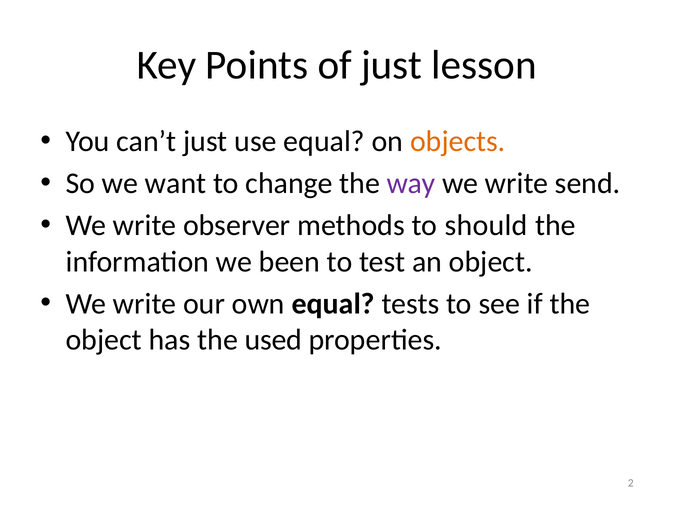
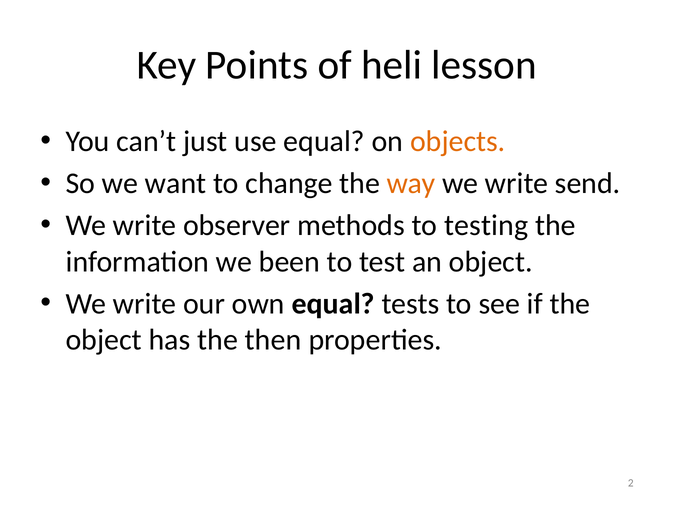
of just: just -> heli
way colour: purple -> orange
should: should -> testing
used: used -> then
